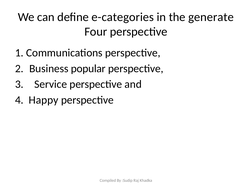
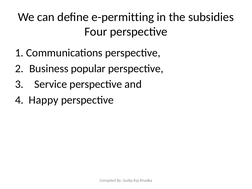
e-categories: e-categories -> e-permitting
generate: generate -> subsidies
